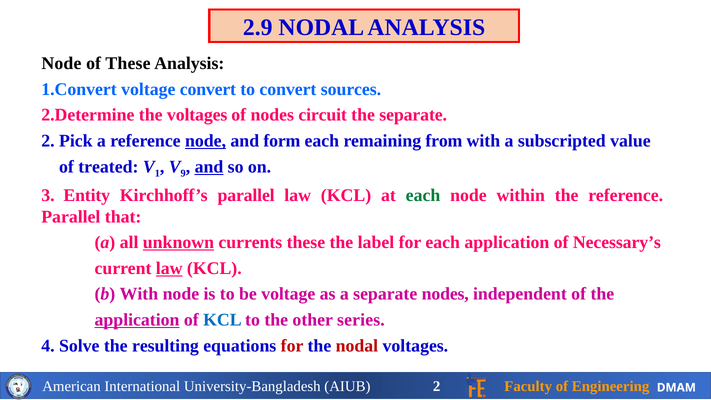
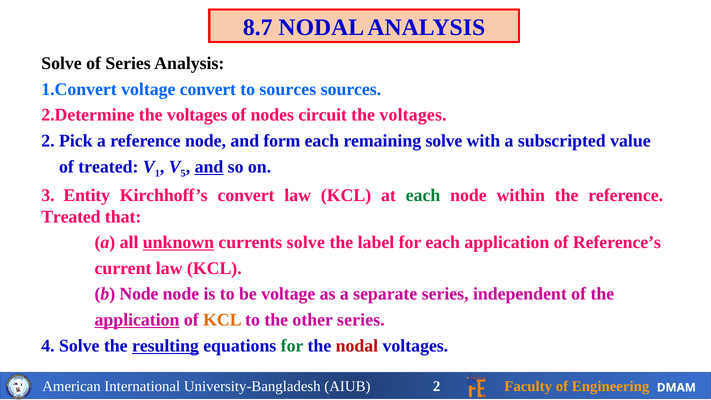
2.9: 2.9 -> 8.7
Node at (61, 64): Node -> Solve
of These: These -> Series
to convert: convert -> sources
separate at (413, 115): separate -> voltages
node at (206, 141) underline: present -> none
remaining from: from -> solve
9: 9 -> 5
Kirchhoff’s parallel: parallel -> convert
Parallel at (71, 217): Parallel -> Treated
currents these: these -> solve
Necessary’s: Necessary’s -> Reference’s
law at (169, 268) underline: present -> none
b With: With -> Node
separate nodes: nodes -> series
KCL at (222, 320) colour: blue -> orange
resulting underline: none -> present
for at (292, 346) colour: red -> green
